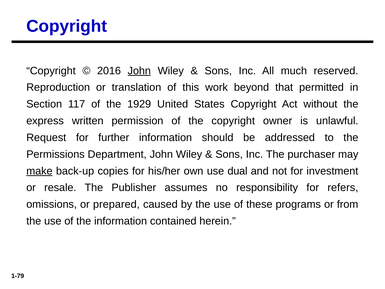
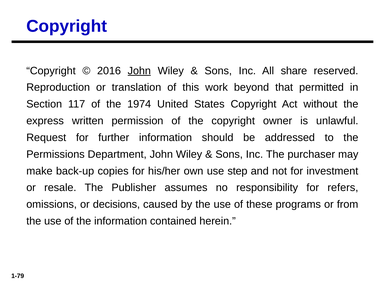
much: much -> share
1929: 1929 -> 1974
make underline: present -> none
dual: dual -> step
prepared: prepared -> decisions
